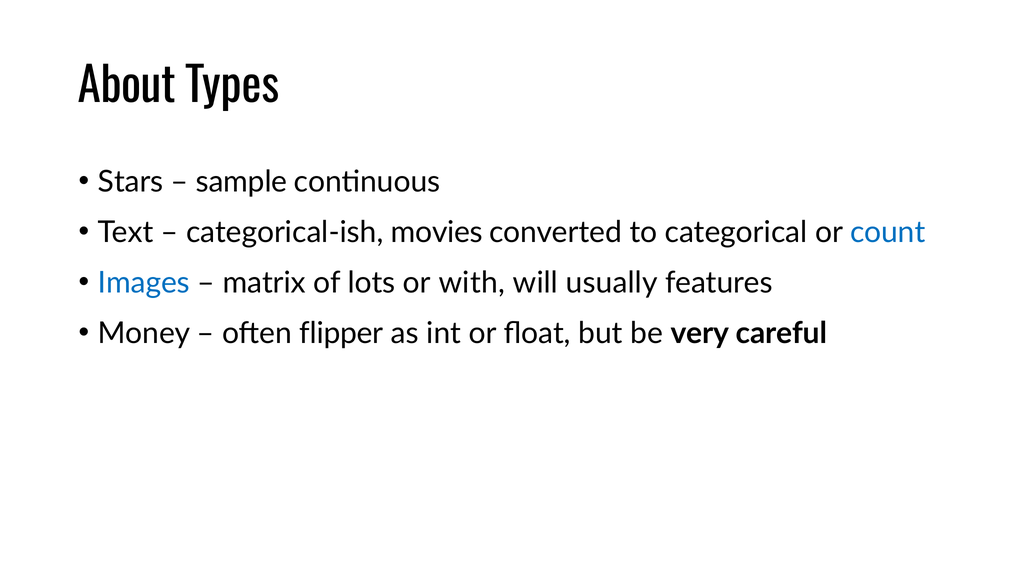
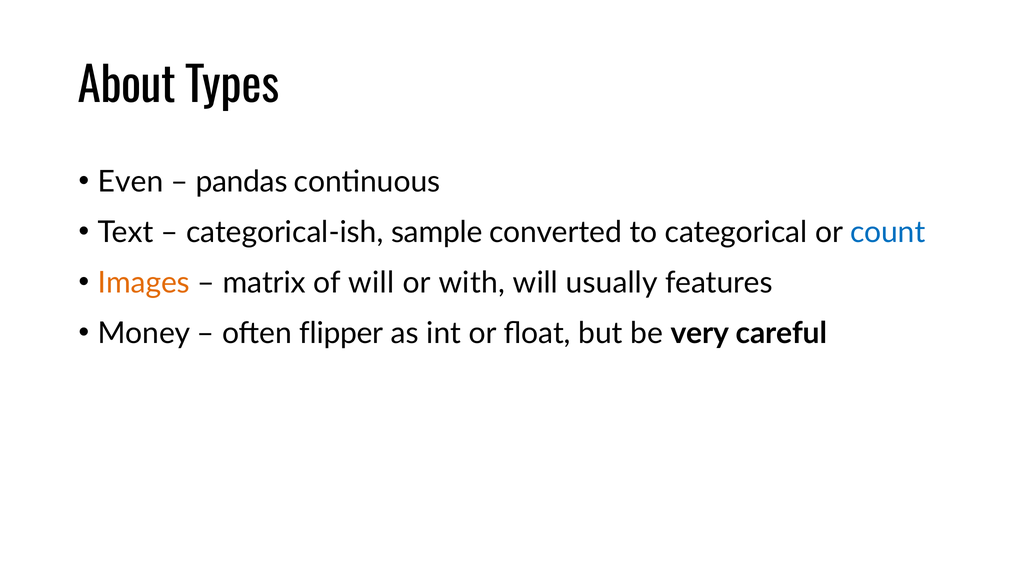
Stars: Stars -> Even
sample: sample -> pandas
movies: movies -> sample
Images colour: blue -> orange
of lots: lots -> will
